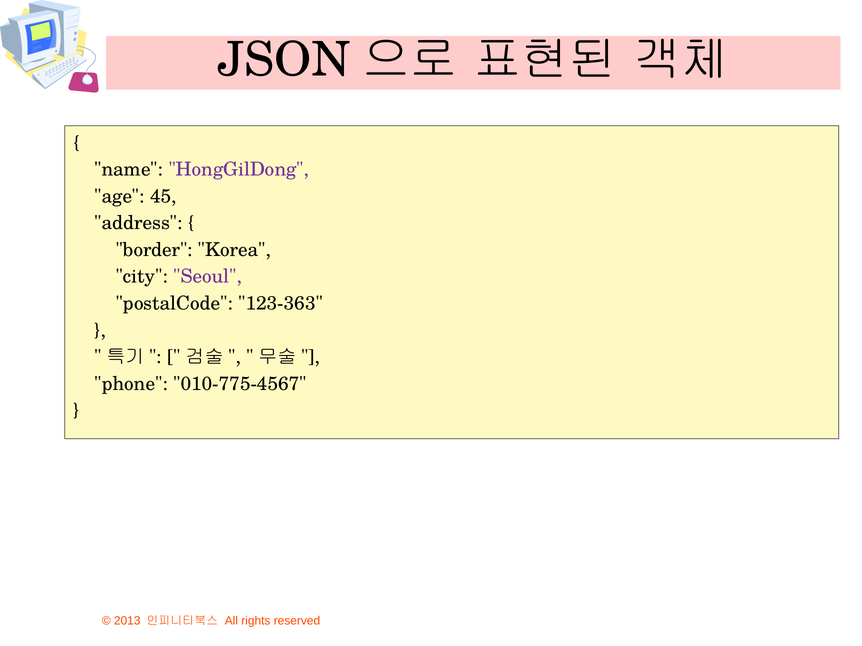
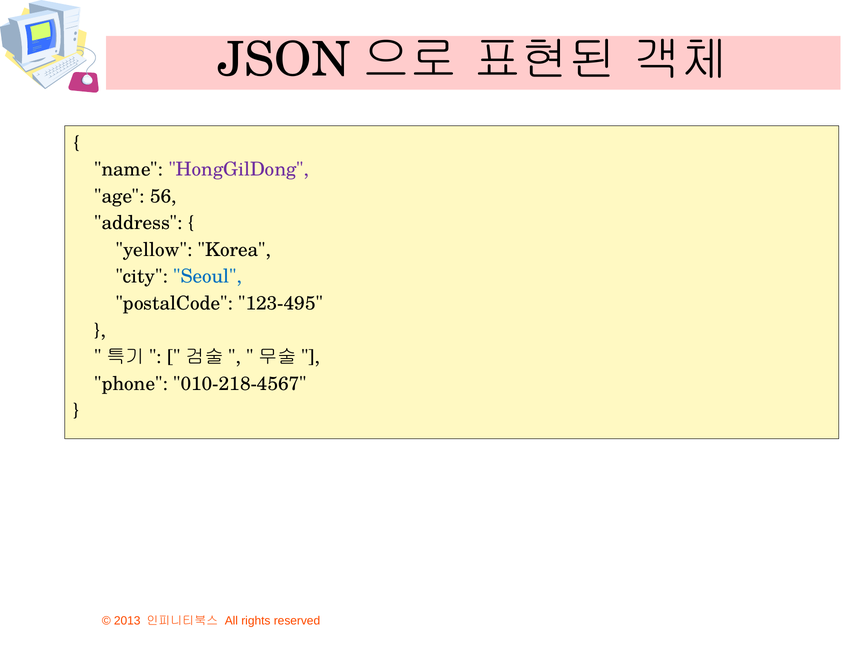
45: 45 -> 56
border: border -> yellow
Seoul colour: purple -> blue
123-363: 123-363 -> 123-495
010-775-4567: 010-775-4567 -> 010-218-4567
